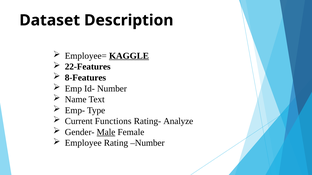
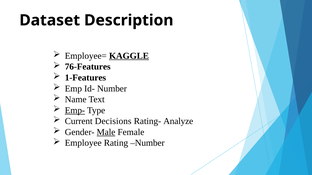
22-Features: 22-Features -> 76-Features
8-Features: 8-Features -> 1-Features
Emp- underline: none -> present
Functions: Functions -> Decisions
